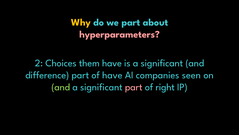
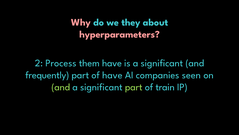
Why colour: yellow -> pink
we part: part -> they
Choices: Choices -> Process
difference: difference -> frequently
part at (134, 87) colour: pink -> light green
right: right -> train
